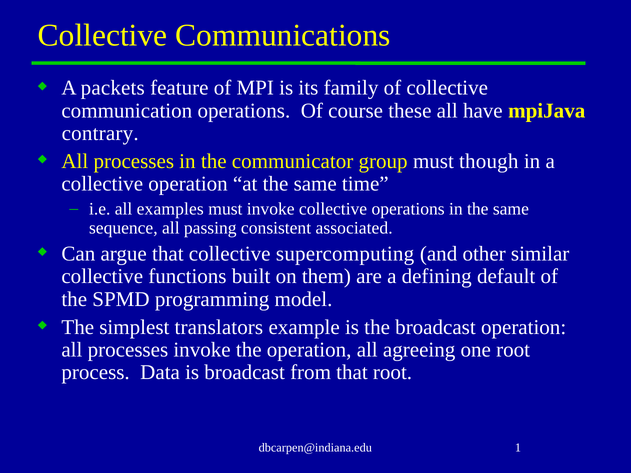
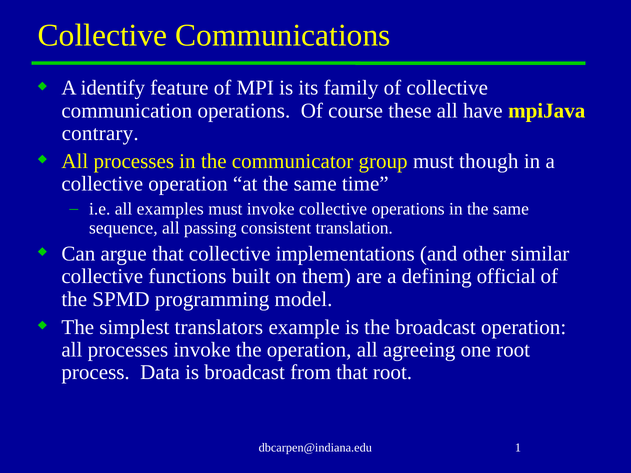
packets: packets -> identify
associated: associated -> translation
supercomputing: supercomputing -> implementations
default: default -> official
